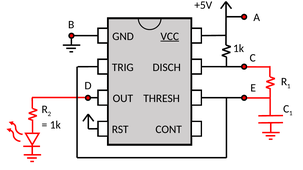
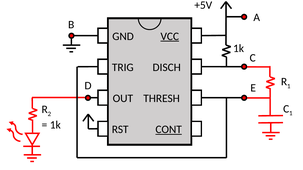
CONT underline: none -> present
